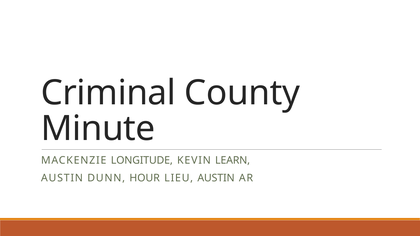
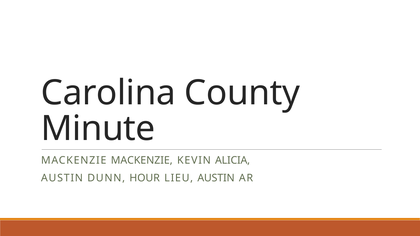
Criminal: Criminal -> Carolina
MACKENZIE LONGITUDE: LONGITUDE -> MACKENZIE
LEARN: LEARN -> ALICIA
